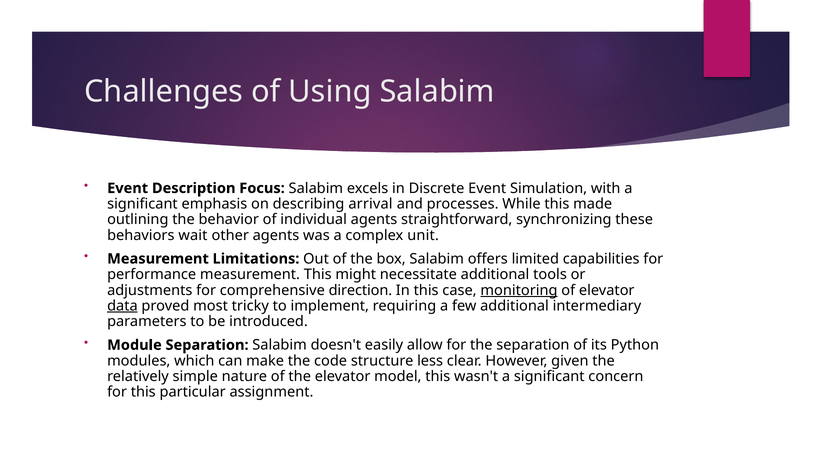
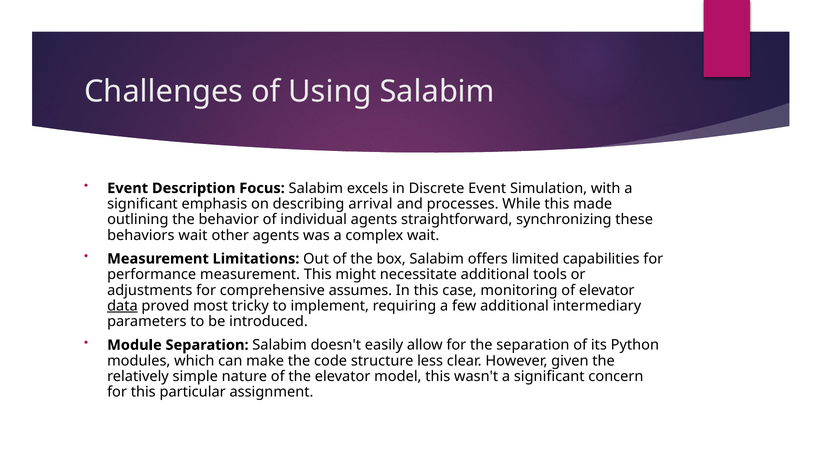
complex unit: unit -> wait
direction: direction -> assumes
monitoring underline: present -> none
